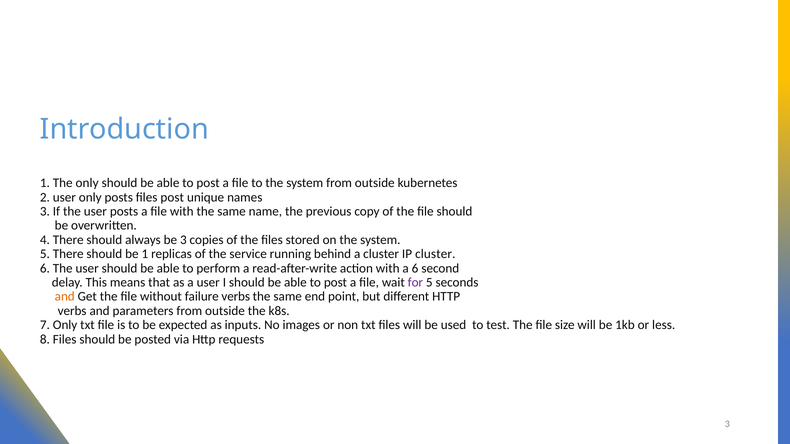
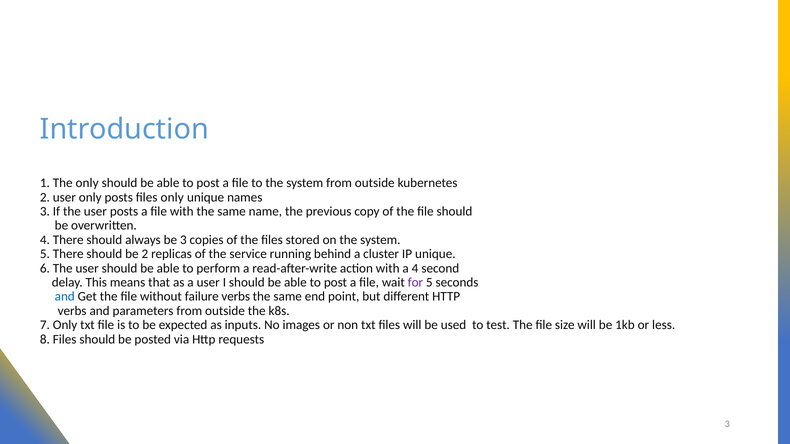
files post: post -> only
be 1: 1 -> 2
IP cluster: cluster -> unique
a 6: 6 -> 4
and at (65, 297) colour: orange -> blue
